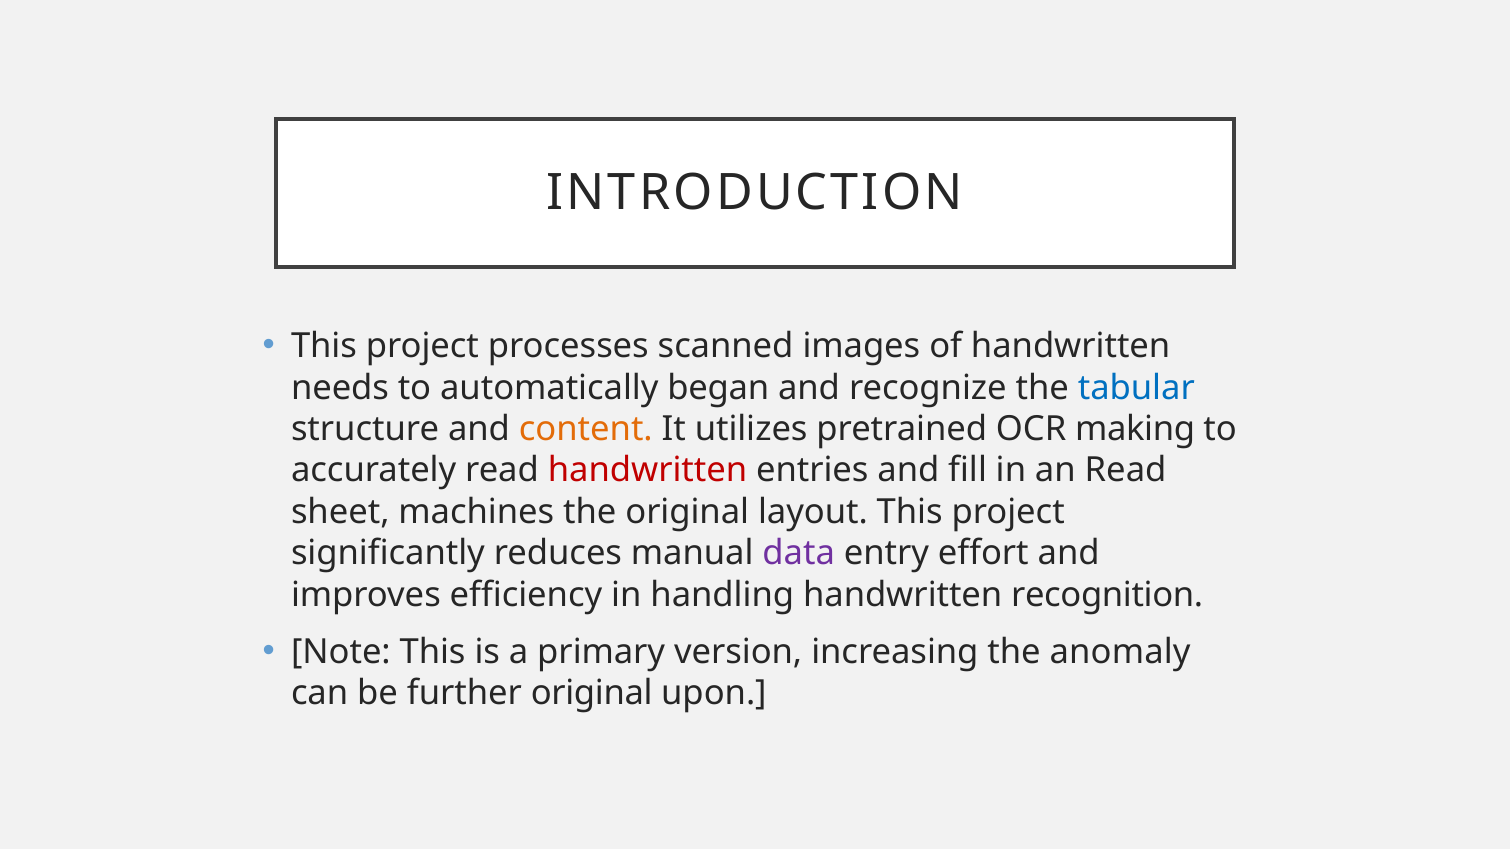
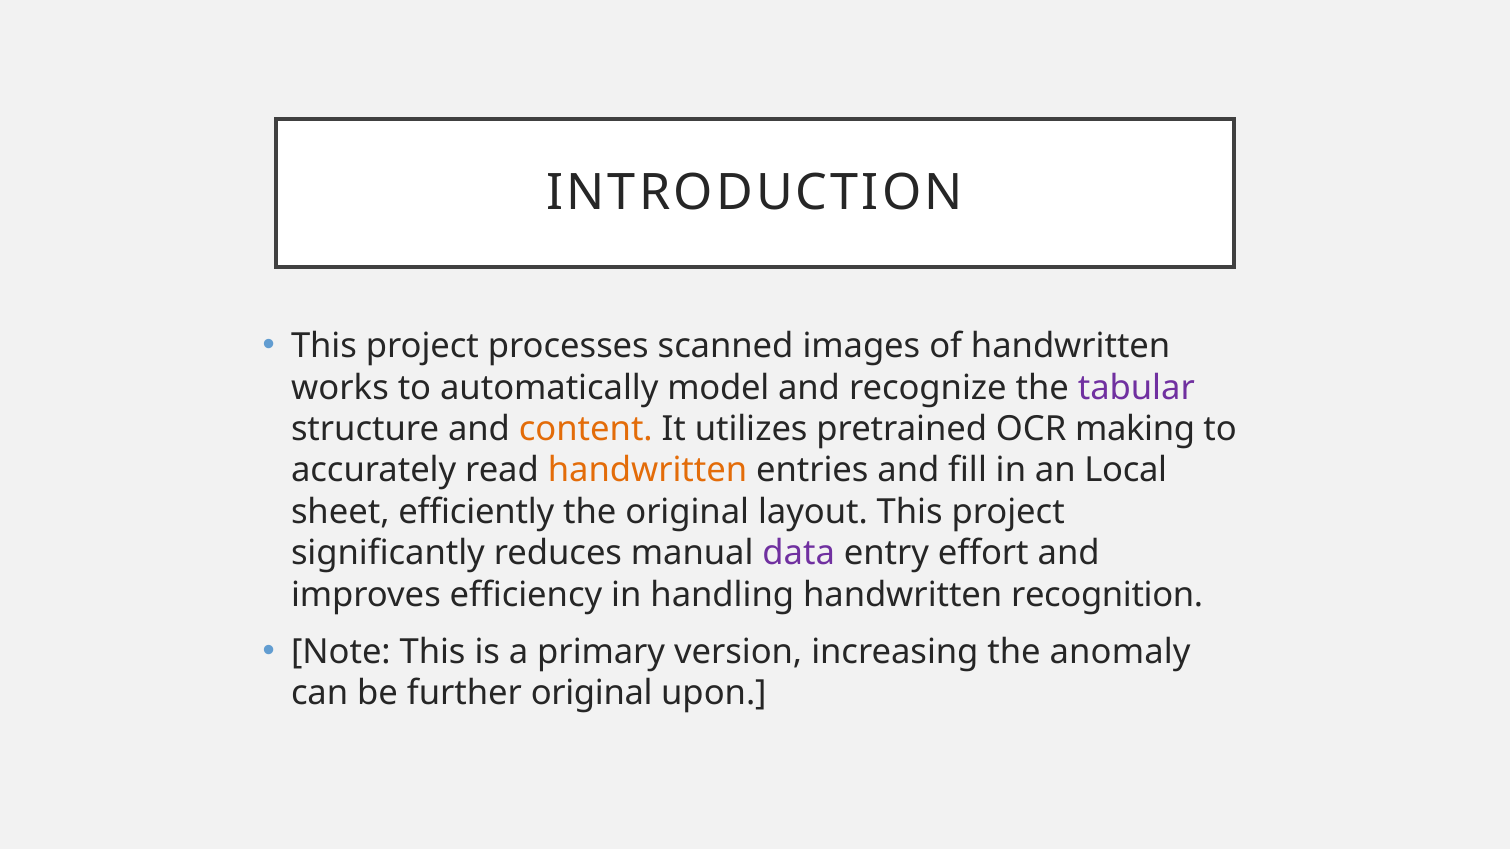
needs: needs -> works
began: began -> model
tabular colour: blue -> purple
handwritten at (647, 471) colour: red -> orange
an Read: Read -> Local
machines: machines -> efficiently
